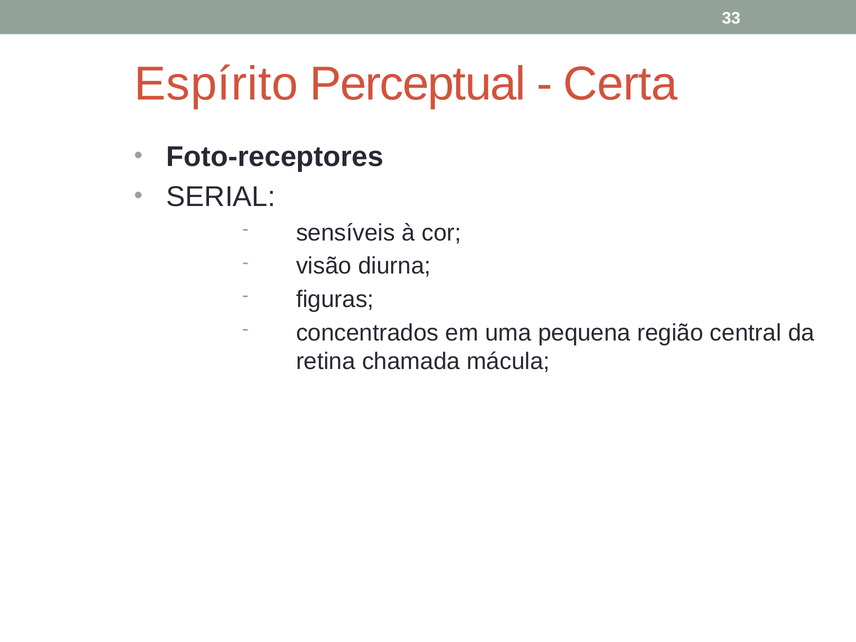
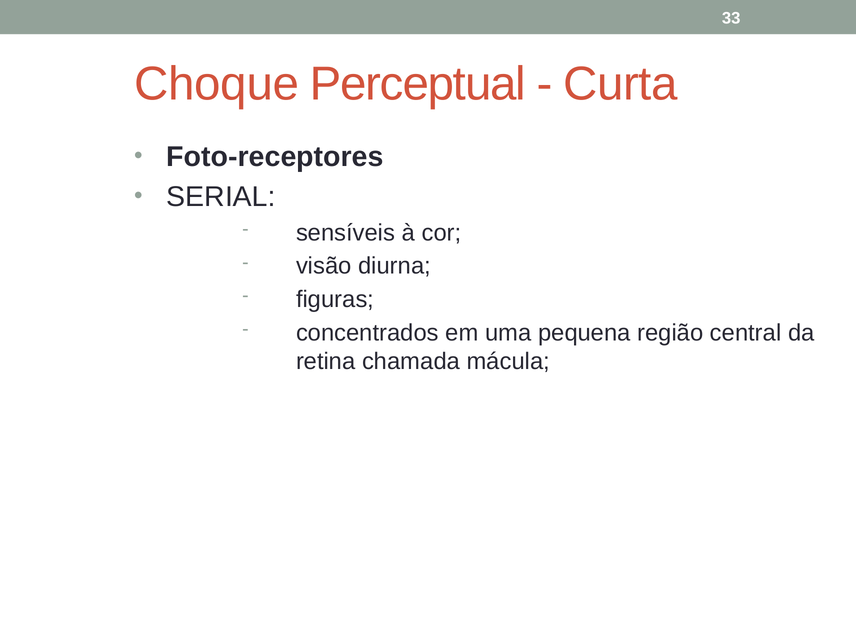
Espírito: Espírito -> Choque
Certa: Certa -> Curta
